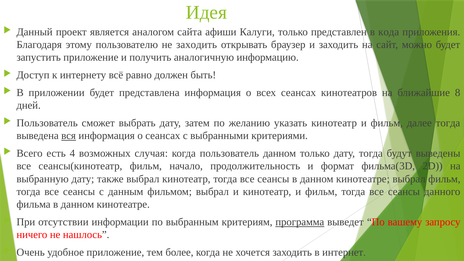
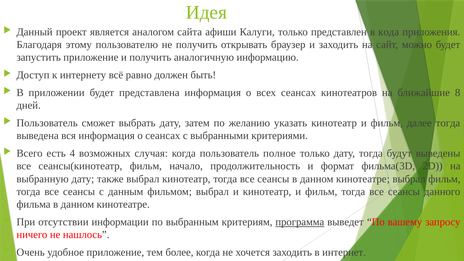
не заходить: заходить -> получить
вся underline: present -> none
пользователь данном: данном -> полное
